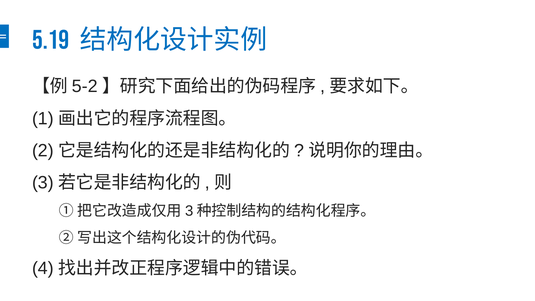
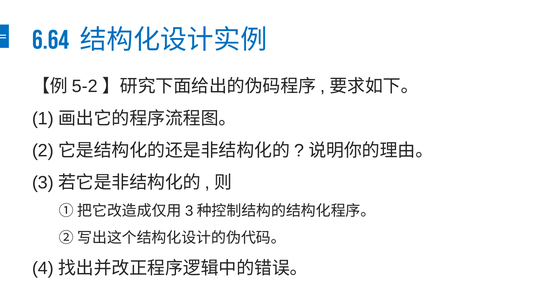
5.19: 5.19 -> 6.64
